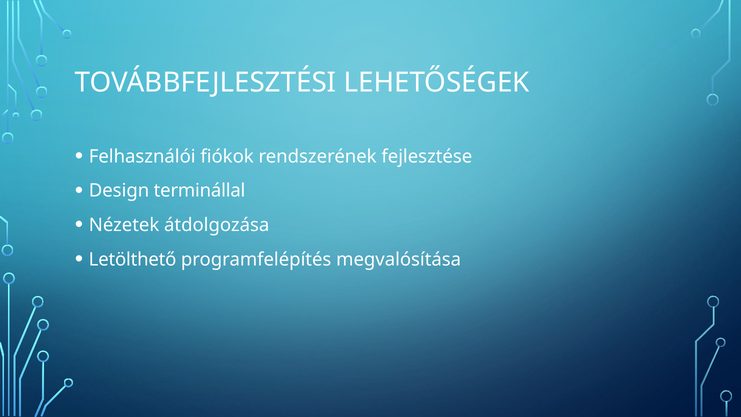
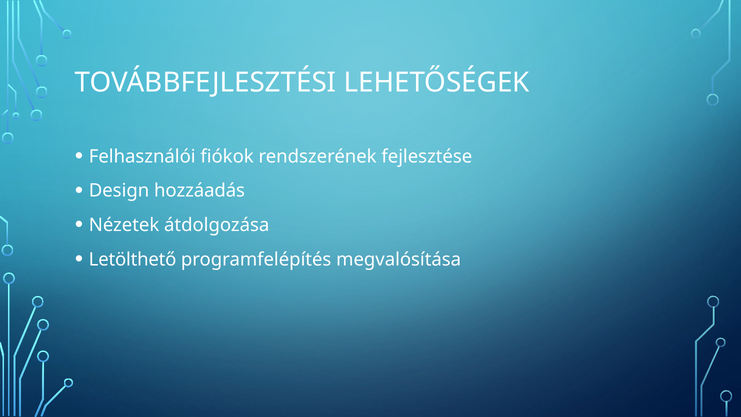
terminállal: terminállal -> hozzáadás
